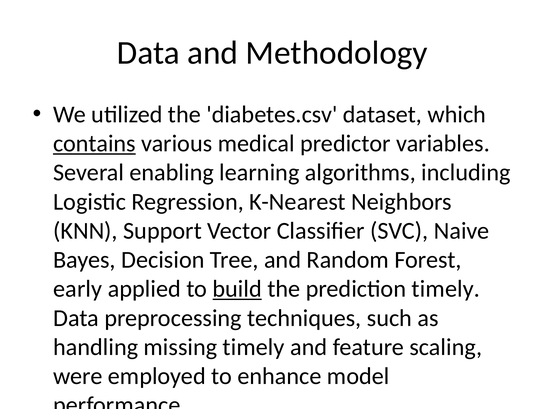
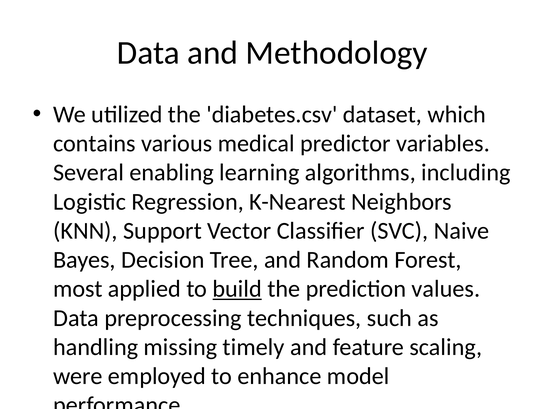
contains underline: present -> none
early: early -> most
prediction timely: timely -> values
